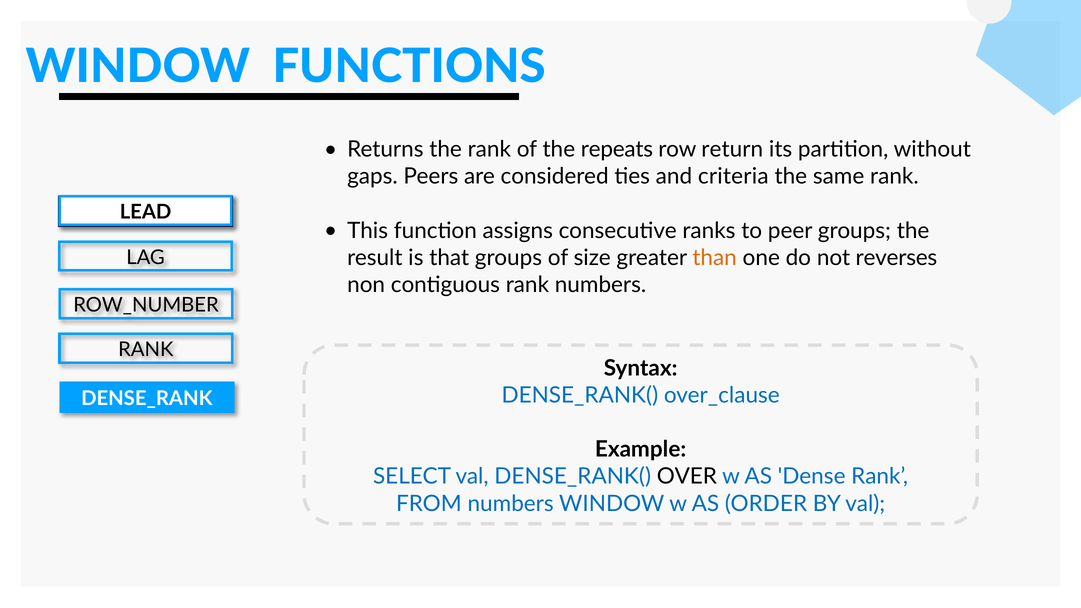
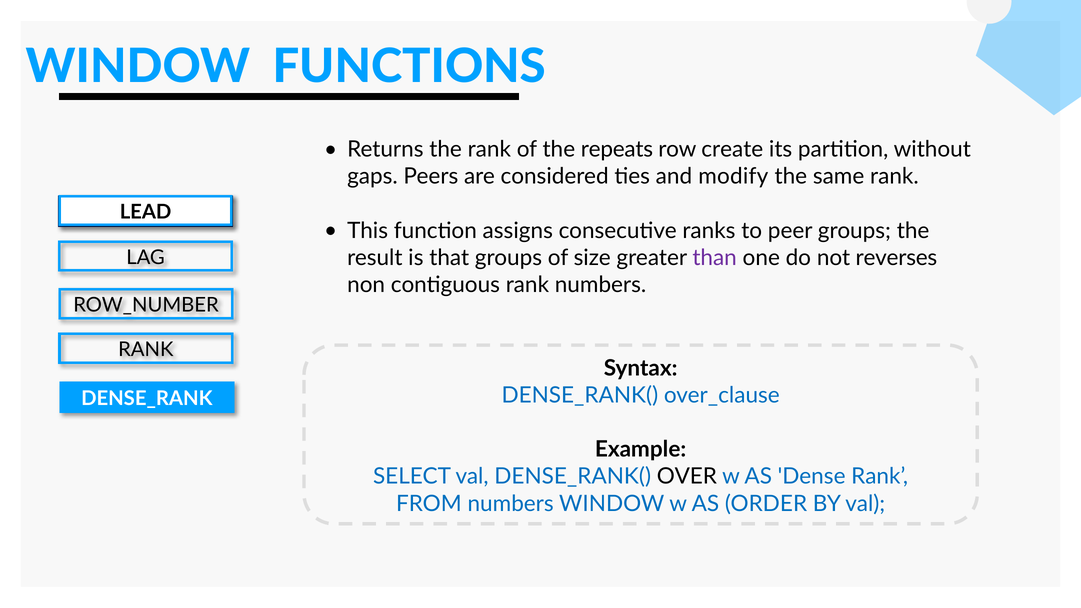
return: return -> create
criteria: criteria -> modify
than colour: orange -> purple
